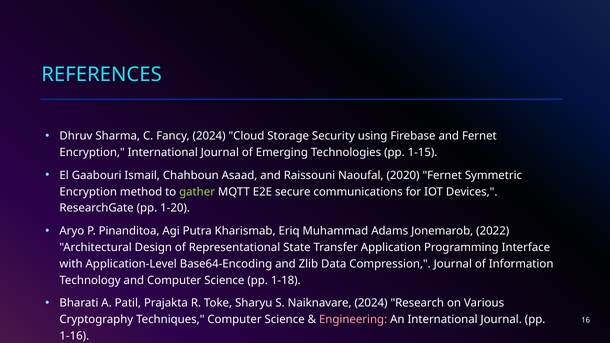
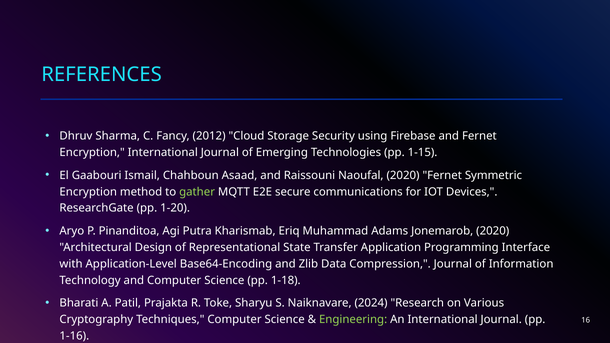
Fancy 2024: 2024 -> 2012
Jonemarob 2022: 2022 -> 2020
Engineering colour: pink -> light green
